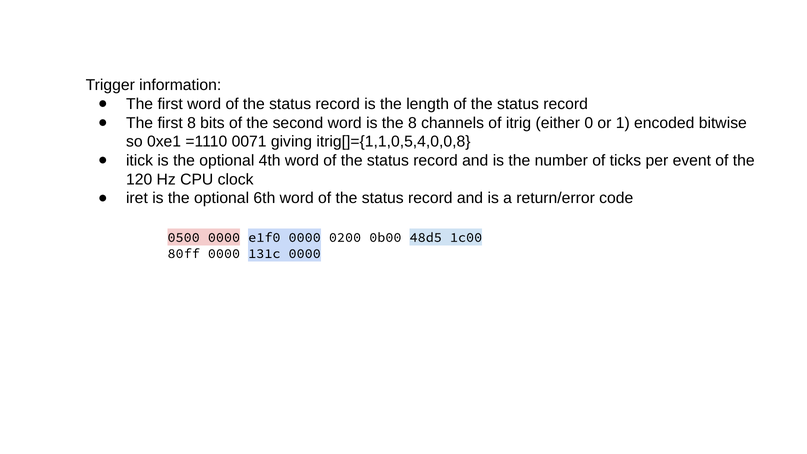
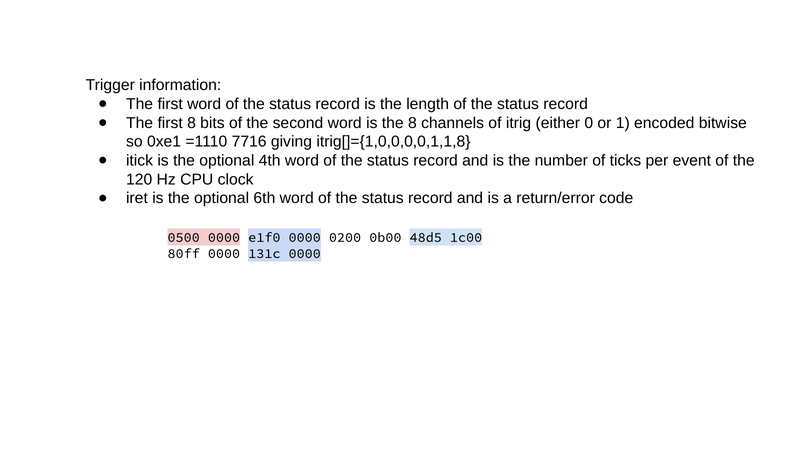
0071: 0071 -> 7716
itrig[]={1,1,0,5,4,0,0,8: itrig[]={1,1,0,5,4,0,0,8 -> itrig[]={1,0,0,0,0,1,1,8
